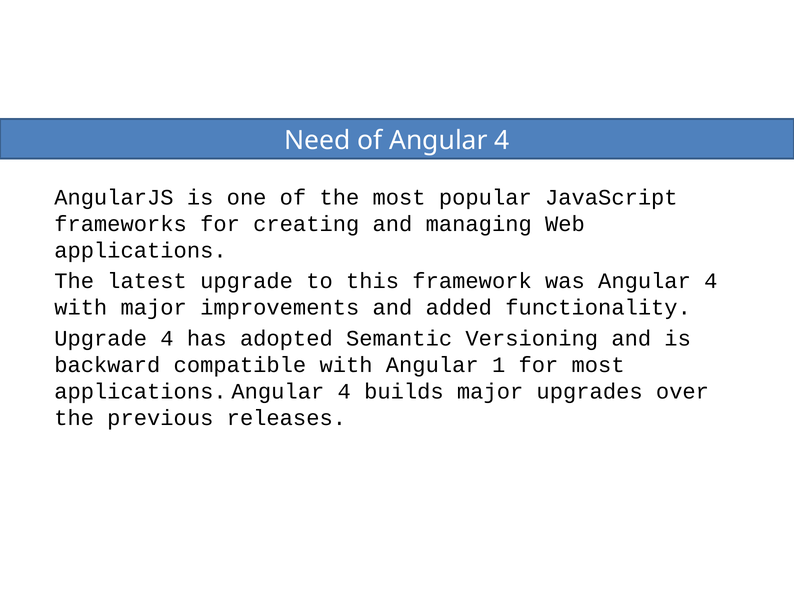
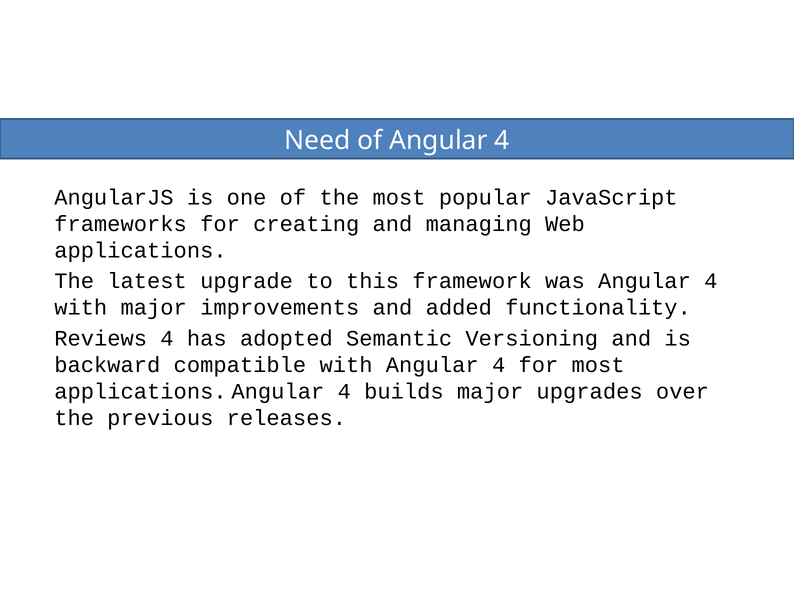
Upgrade at (101, 339): Upgrade -> Reviews
with Angular 1: 1 -> 4
